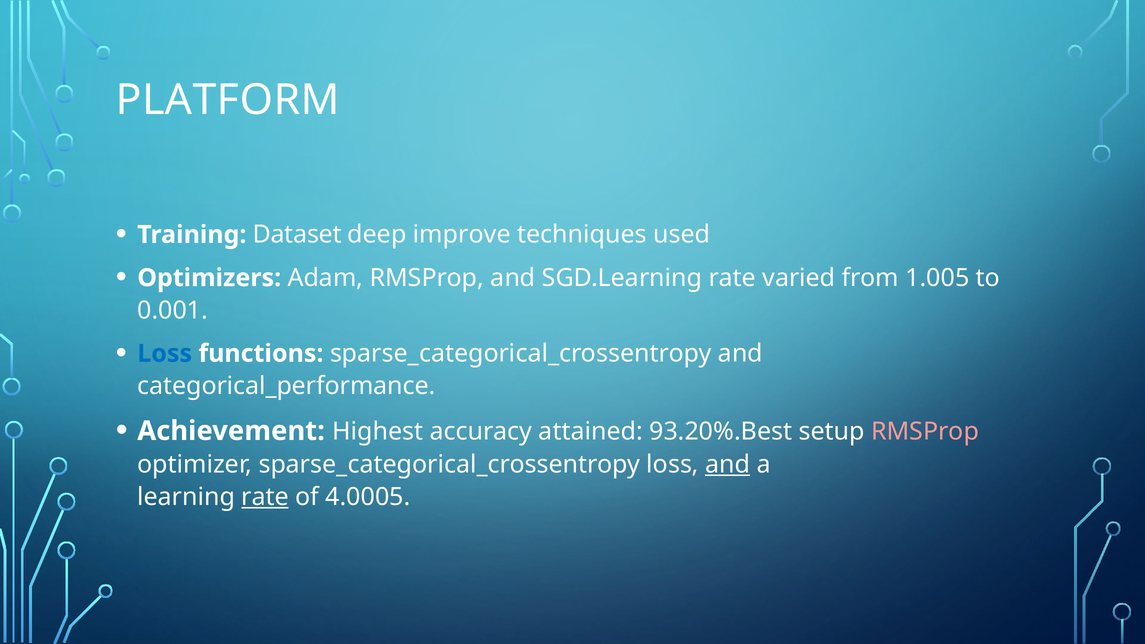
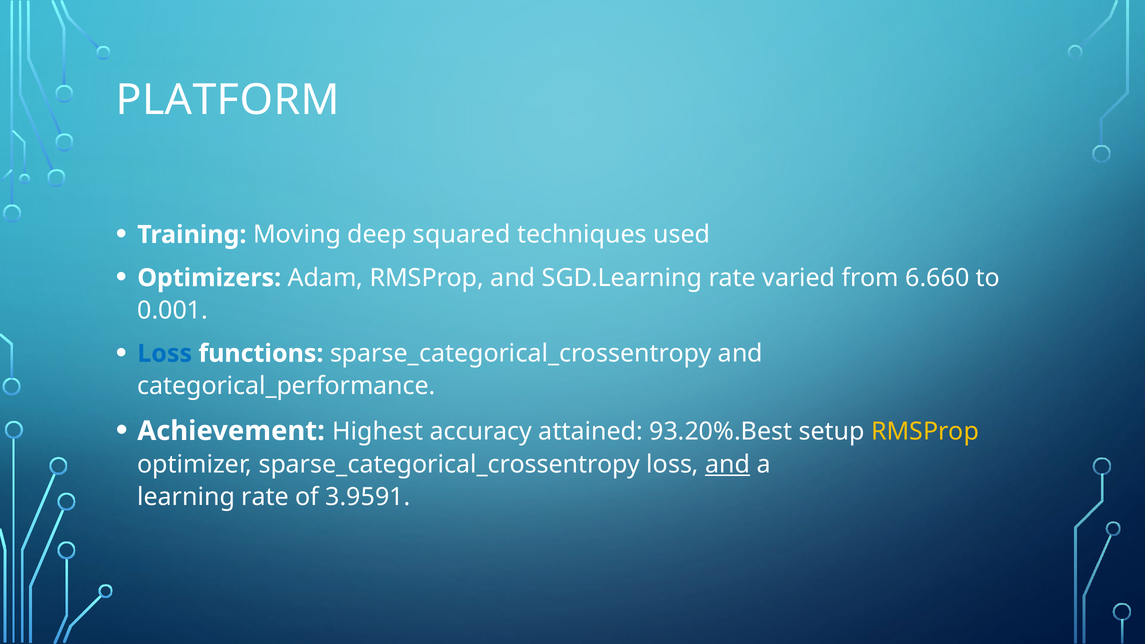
Dataset: Dataset -> Moving
improve: improve -> squared
1.005: 1.005 -> 6.660
RMSProp at (925, 432) colour: pink -> yellow
rate at (265, 497) underline: present -> none
4.0005: 4.0005 -> 3.9591
